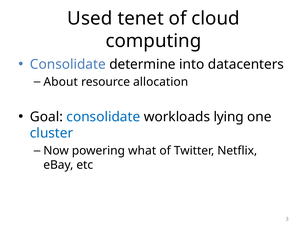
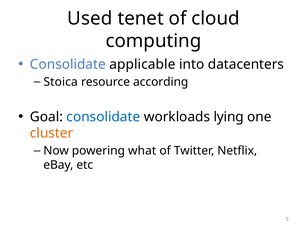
determine: determine -> applicable
About: About -> Stoica
allocation: allocation -> according
cluster colour: blue -> orange
